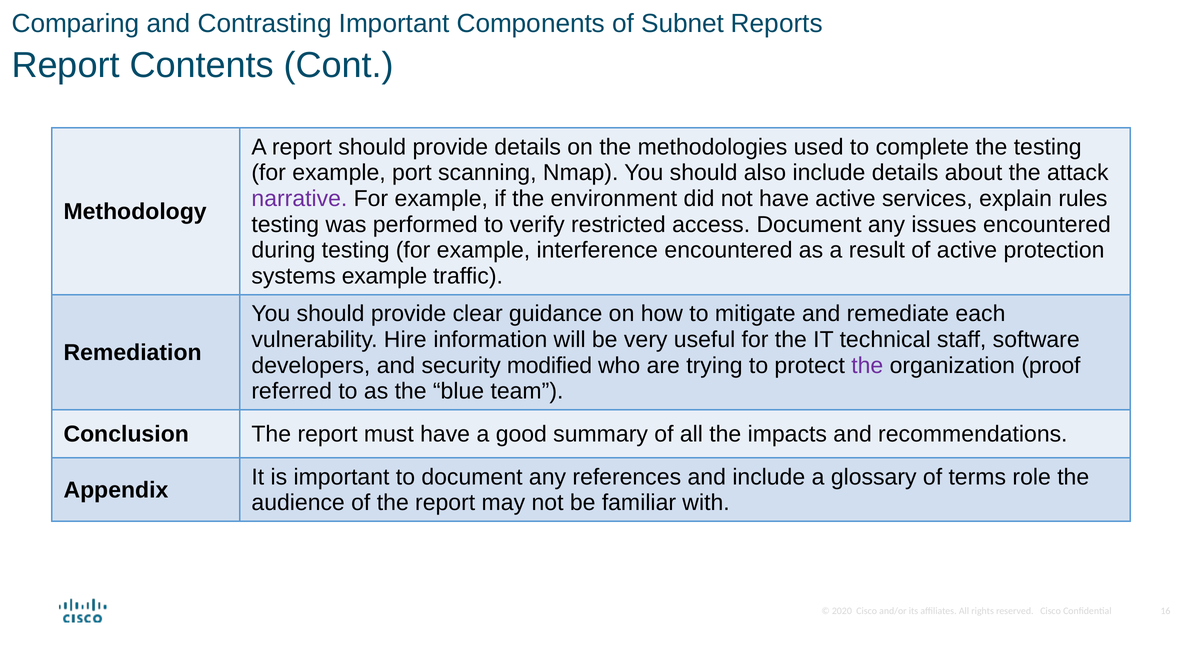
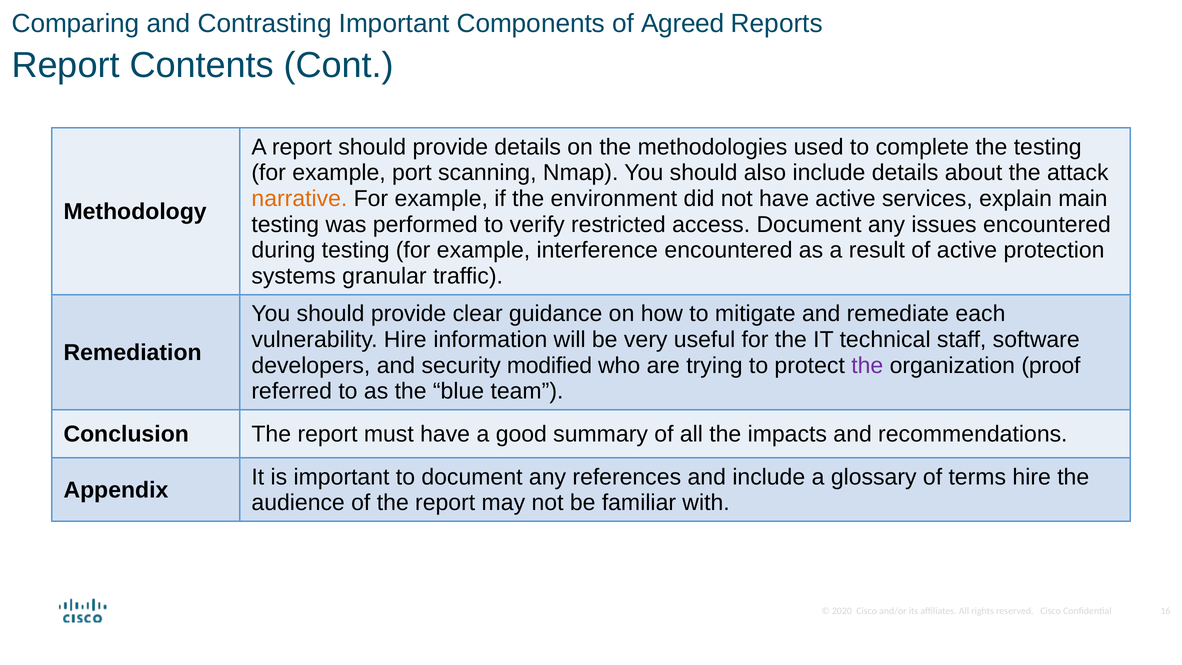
Subnet: Subnet -> Agreed
narrative colour: purple -> orange
rules: rules -> main
systems example: example -> granular
terms role: role -> hire
